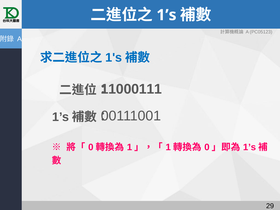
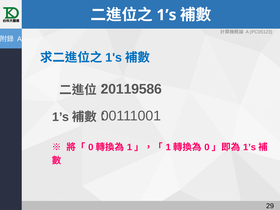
11000111: 11000111 -> 20119586
